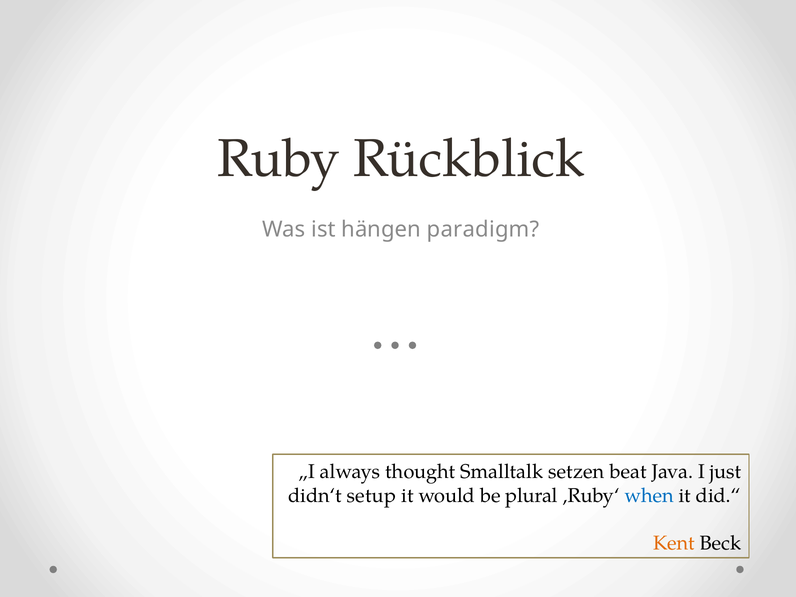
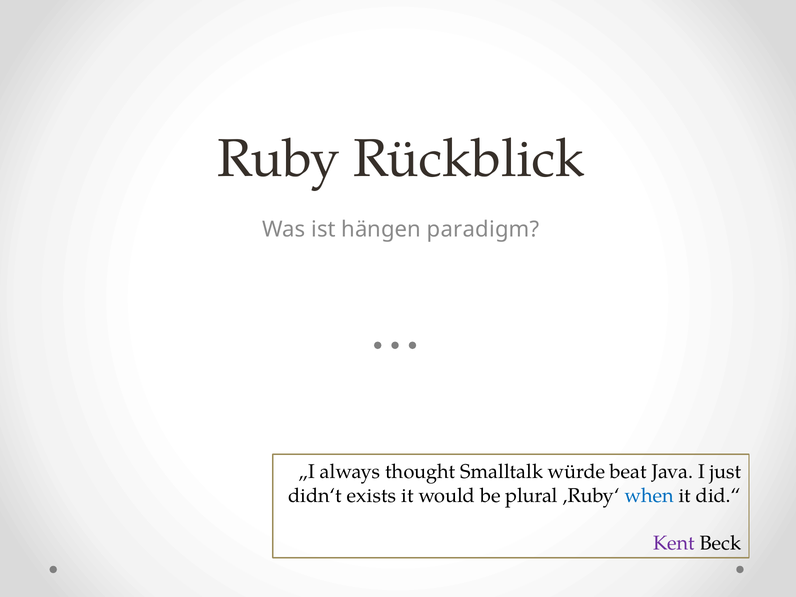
setzen: setzen -> würde
setup: setup -> exists
Kent colour: orange -> purple
